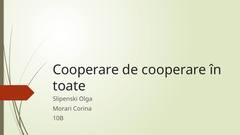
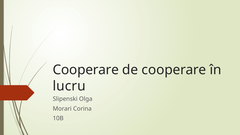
toate: toate -> lucru
